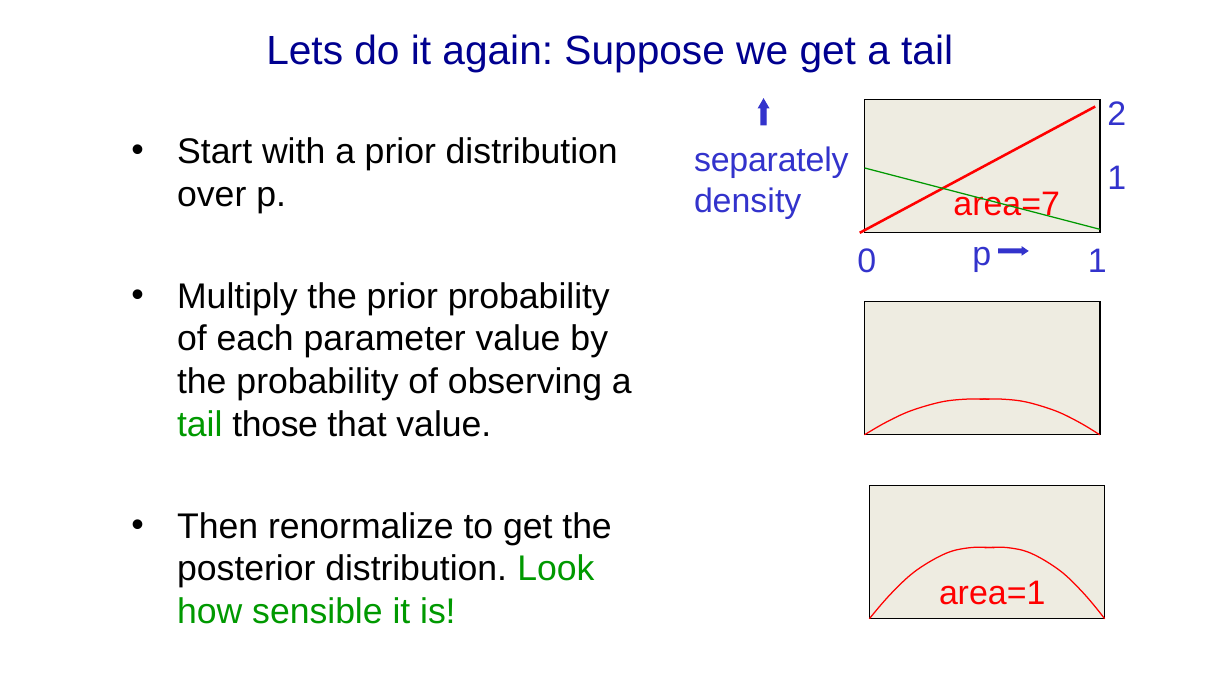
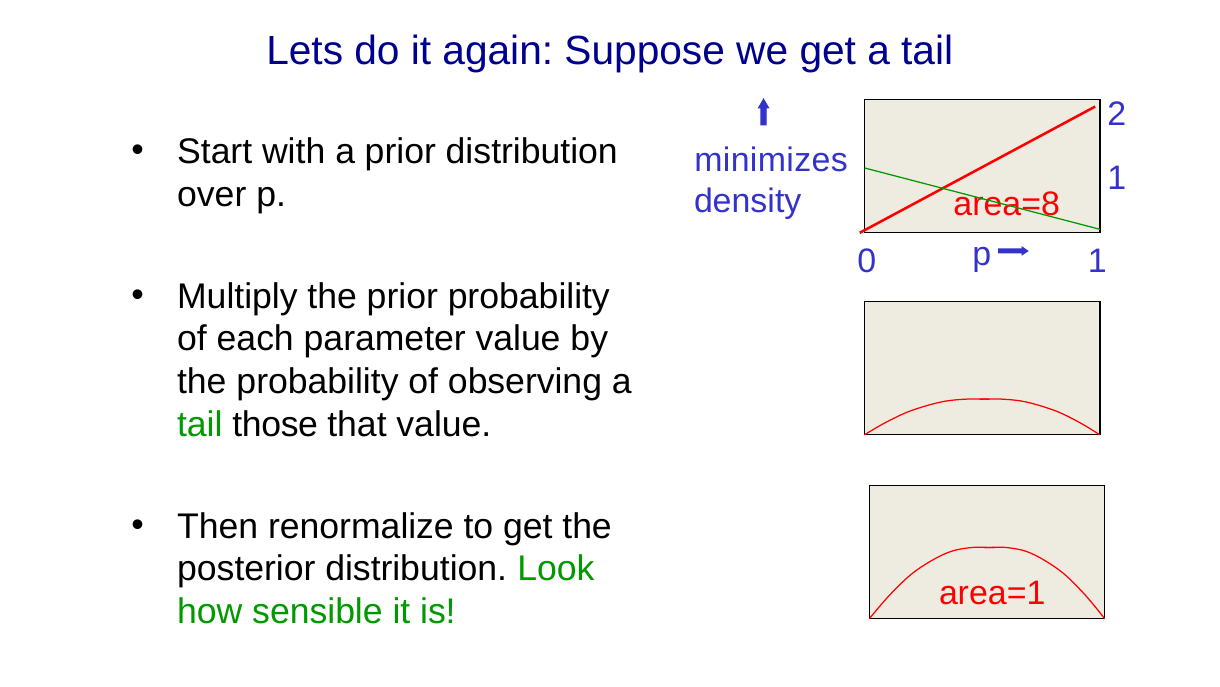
separately: separately -> minimizes
area=7: area=7 -> area=8
